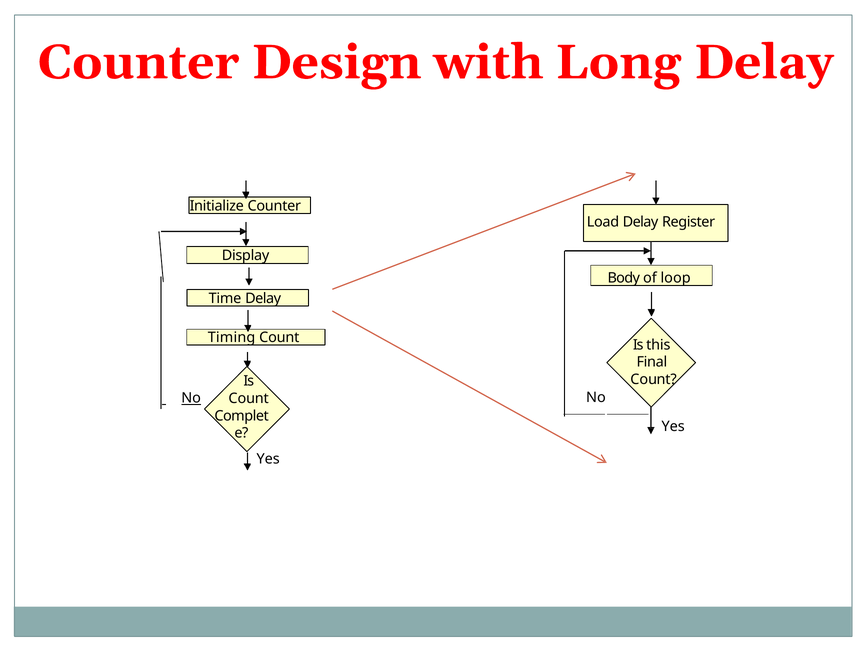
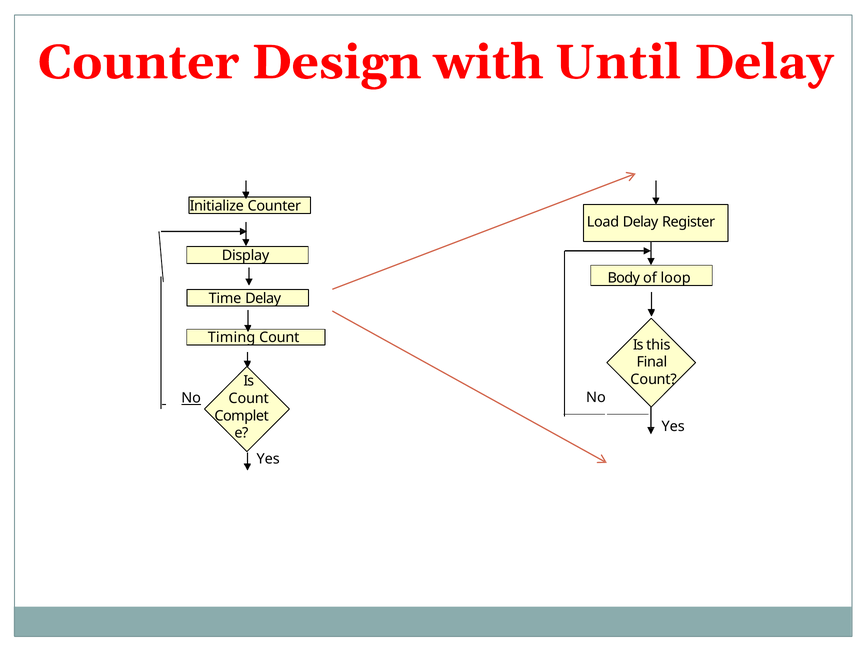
Long: Long -> Until
